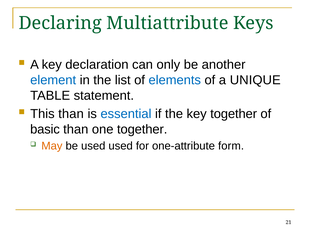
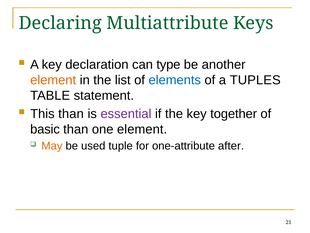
only: only -> type
element at (53, 80) colour: blue -> orange
UNIQUE: UNIQUE -> TUPLES
essential colour: blue -> purple
one together: together -> element
used used: used -> tuple
form: form -> after
